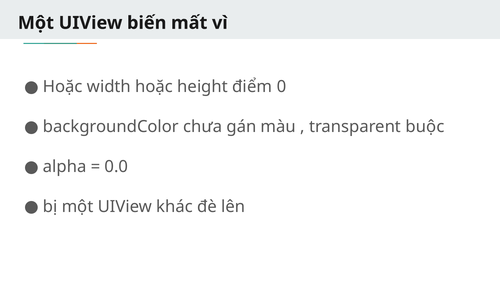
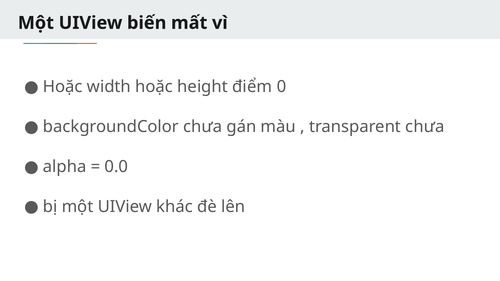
transparent buộc: buộc -> chưa
